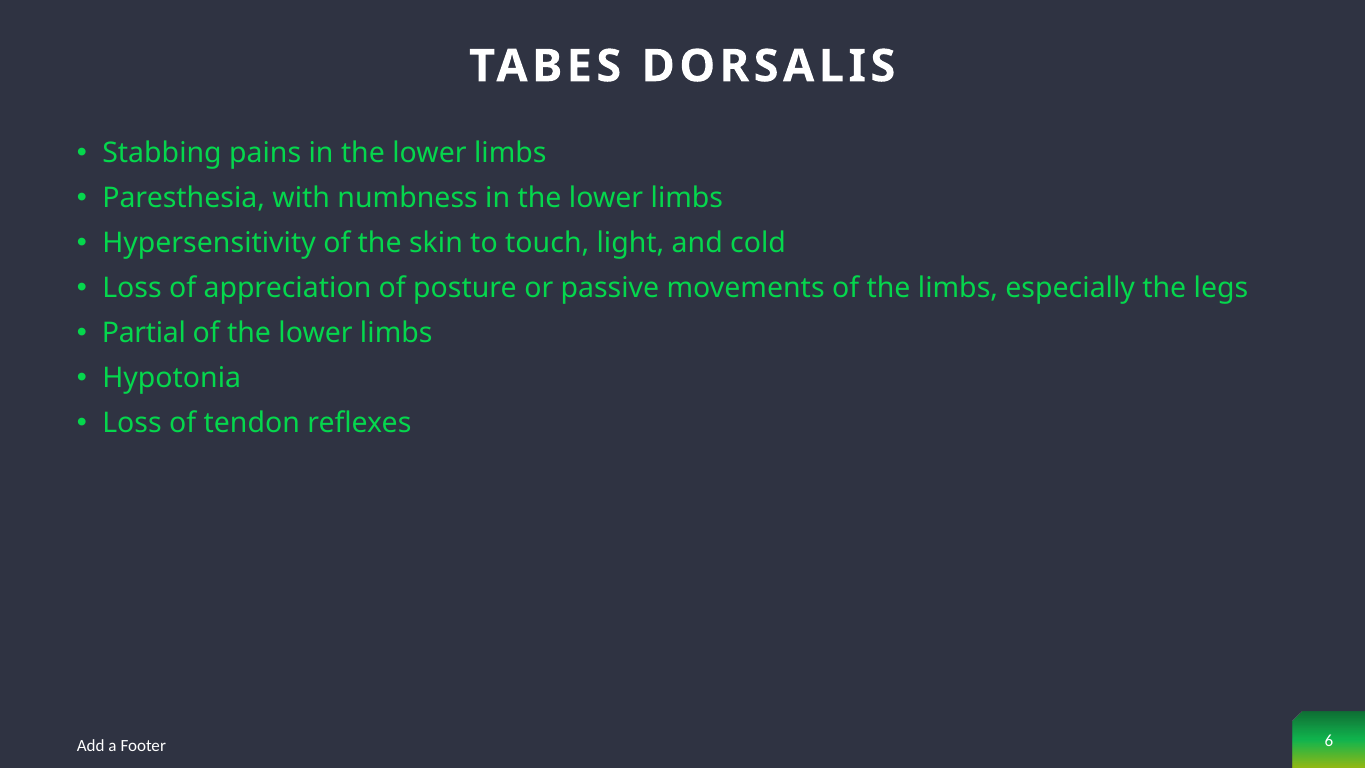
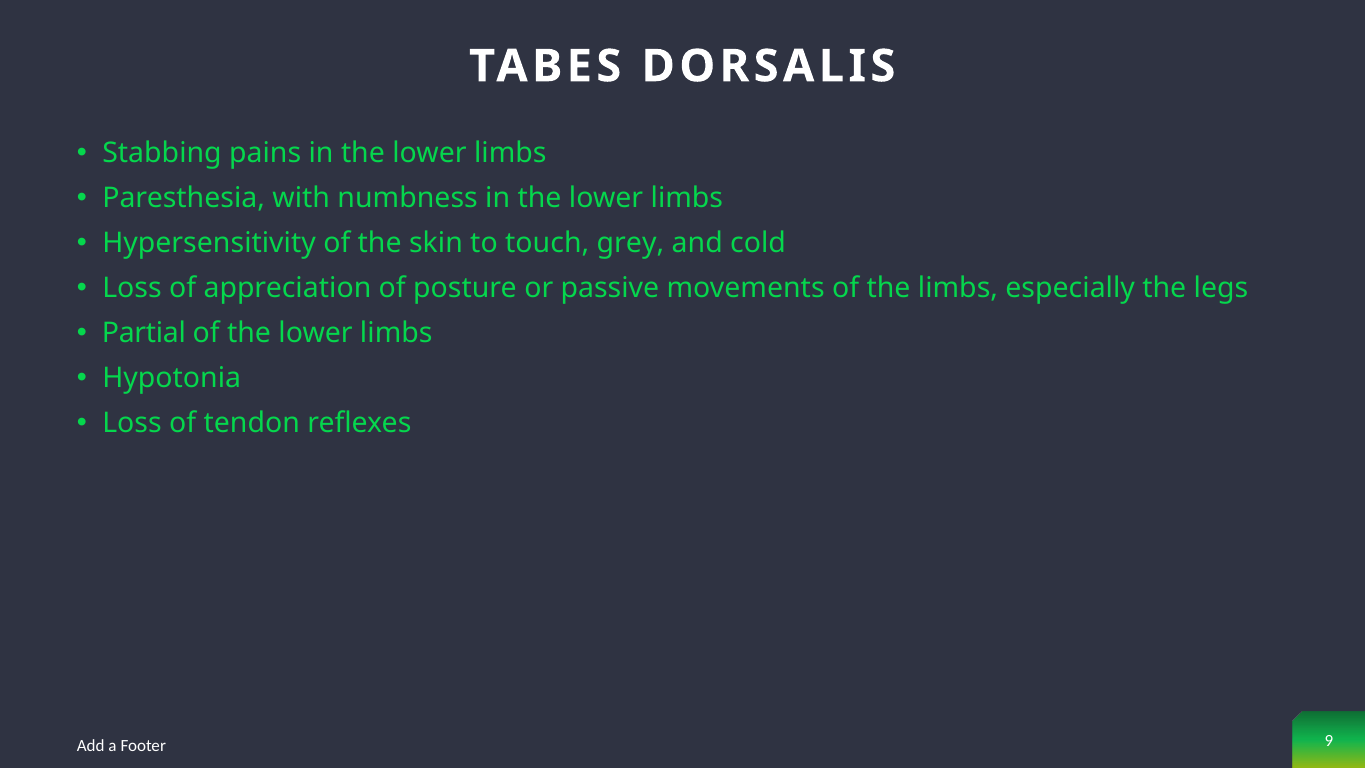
light: light -> grey
6: 6 -> 9
